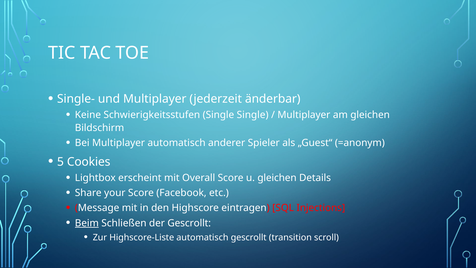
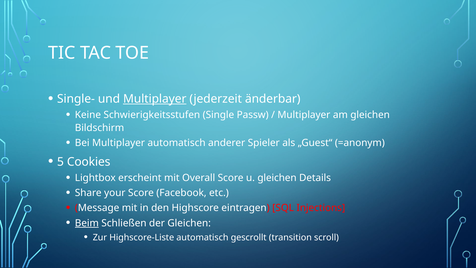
Multiplayer at (155, 99) underline: none -> present
Single Single: Single -> Passw
der Gescrollt: Gescrollt -> Gleichen
